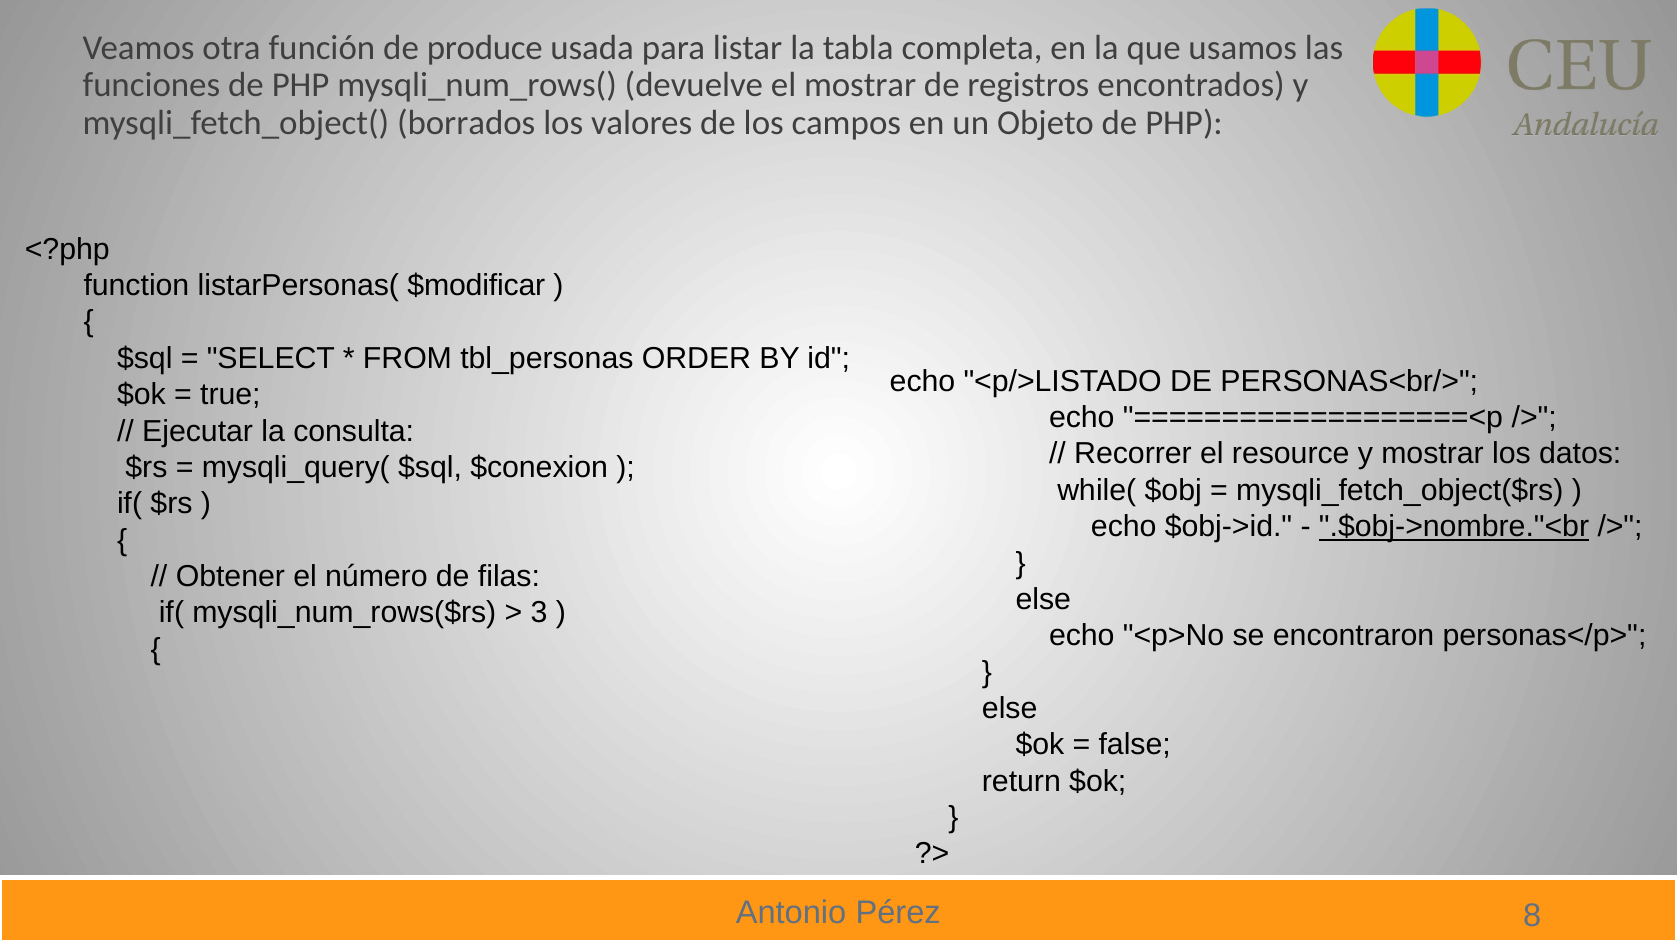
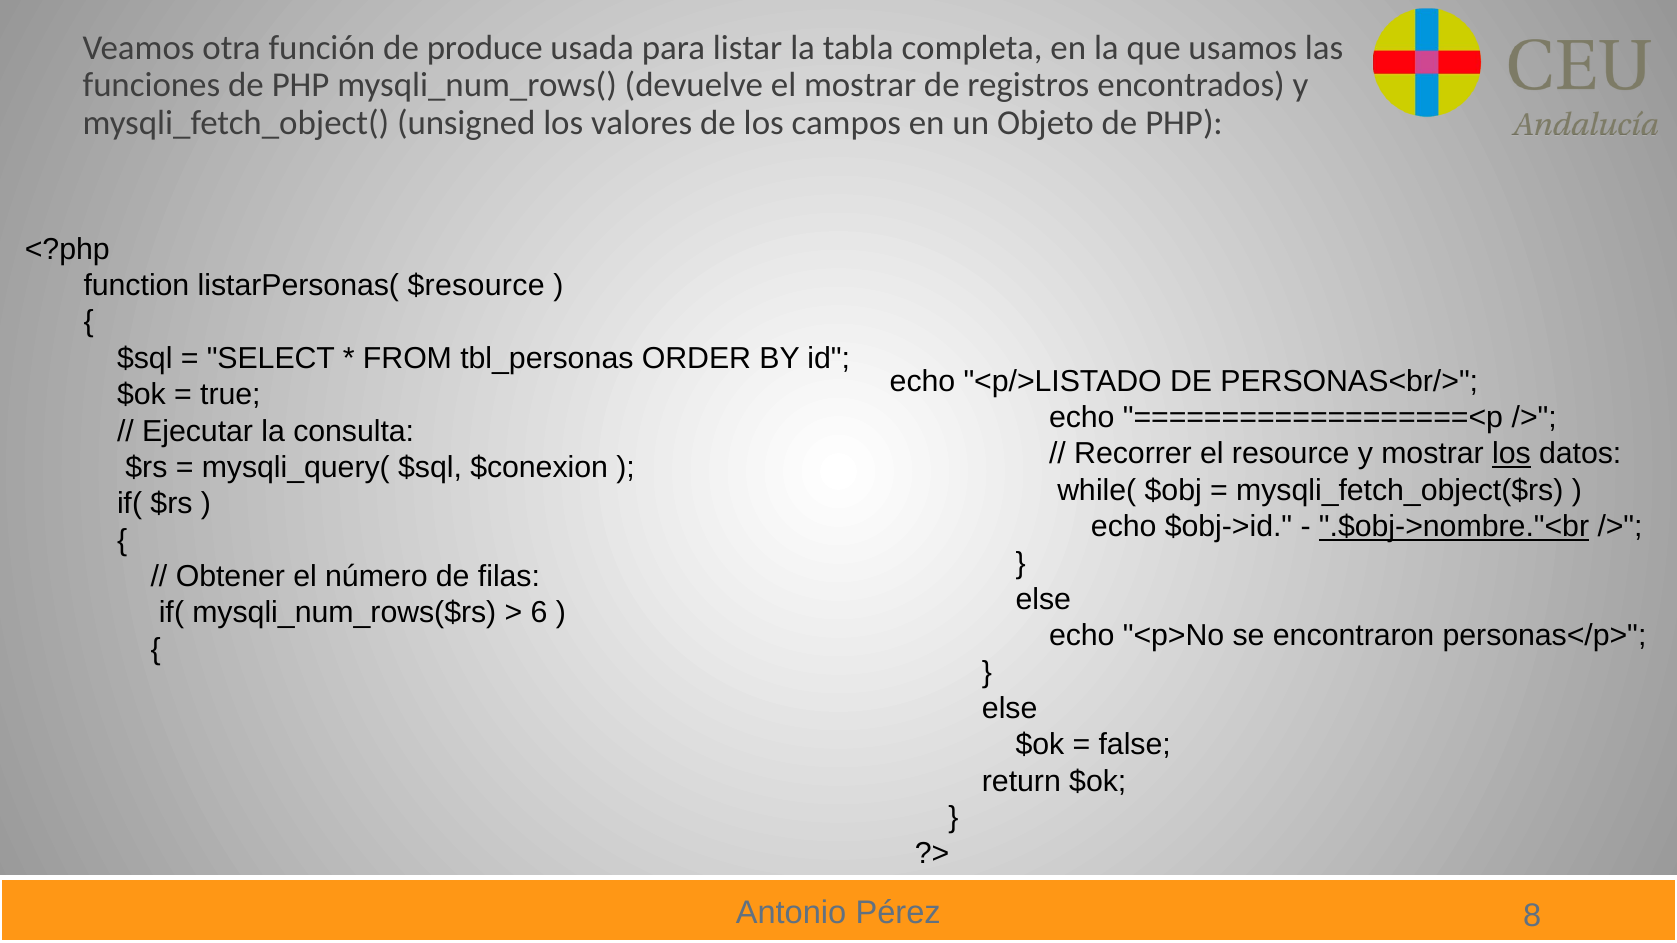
borrados: borrados -> unsigned
$modificar: $modificar -> $resource
los at (1511, 454) underline: none -> present
3: 3 -> 6
